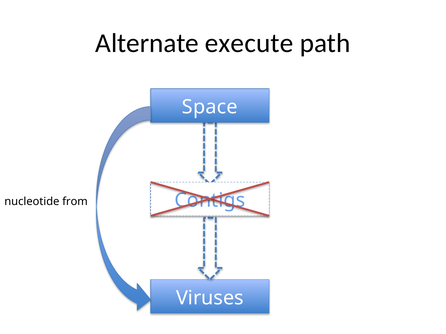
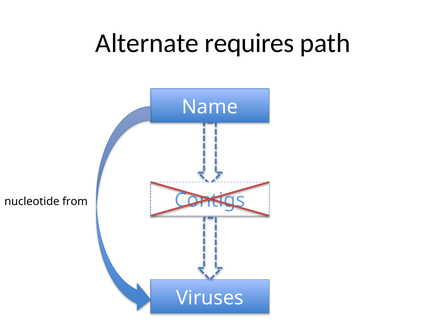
execute: execute -> requires
Space: Space -> Name
